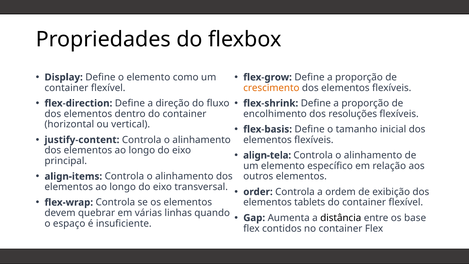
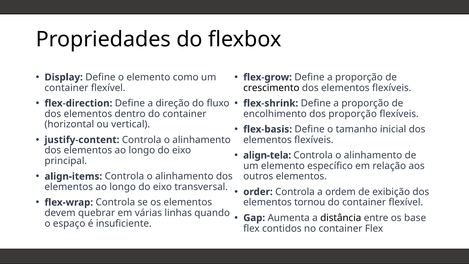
crescimento colour: orange -> black
dos resoluções: resoluções -> proporção
tablets: tablets -> tornou
